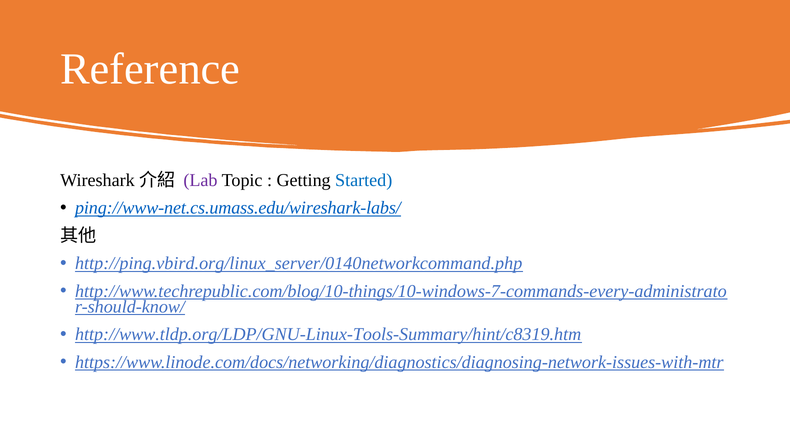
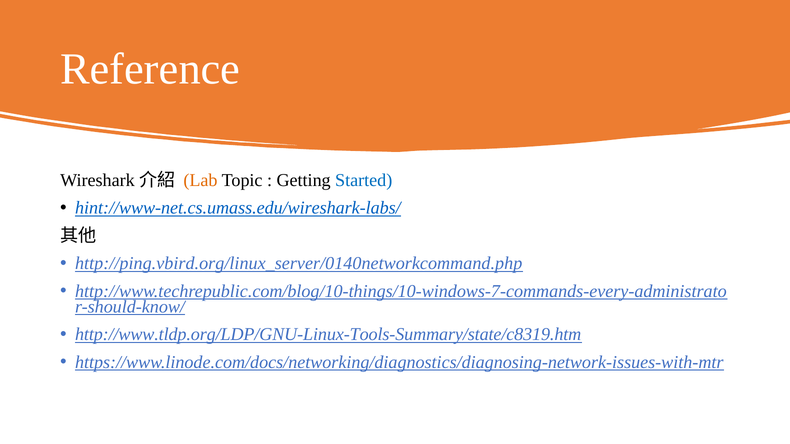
Lab colour: purple -> orange
ping://www-net.cs.umass.edu/wireshark-labs/: ping://www-net.cs.umass.edu/wireshark-labs/ -> hint://www-net.cs.umass.edu/wireshark-labs/
http://www.tldp.org/LDP/GNU-Linux-Tools-Summary/hint/c8319.htm: http://www.tldp.org/LDP/GNU-Linux-Tools-Summary/hint/c8319.htm -> http://www.tldp.org/LDP/GNU-Linux-Tools-Summary/state/c8319.htm
